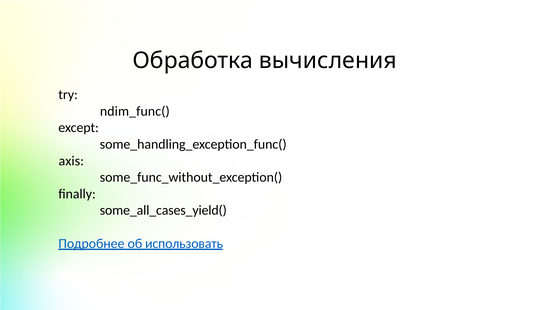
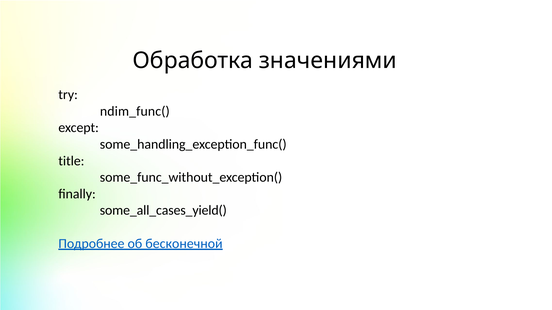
вычисления: вычисления -> значениями
axis: axis -> title
использовать: использовать -> бесконечной
